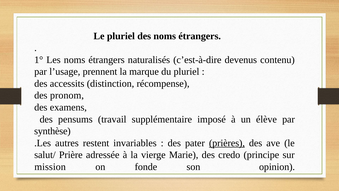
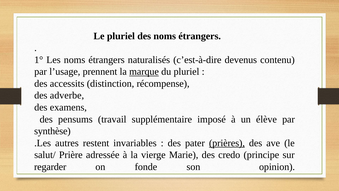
marque underline: none -> present
pronom: pronom -> adverbe
mission: mission -> regarder
